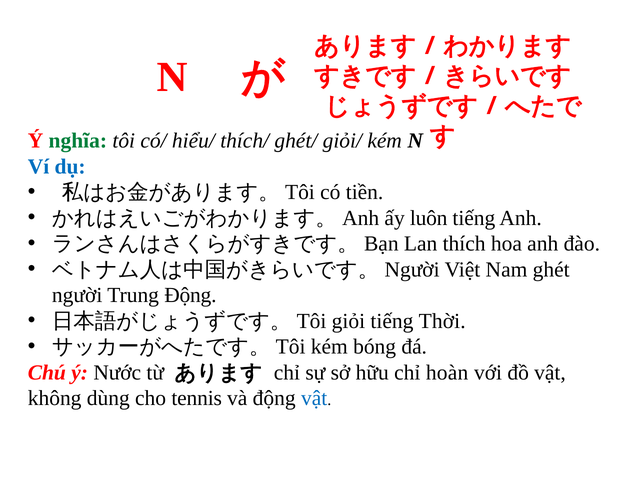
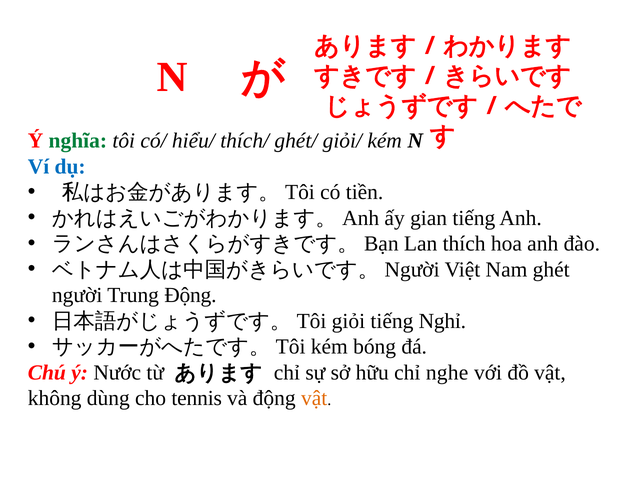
luôn: luôn -> gian
Thời: Thời -> Nghỉ
hoàn: hoàn -> nghe
vật at (314, 398) colour: blue -> orange
